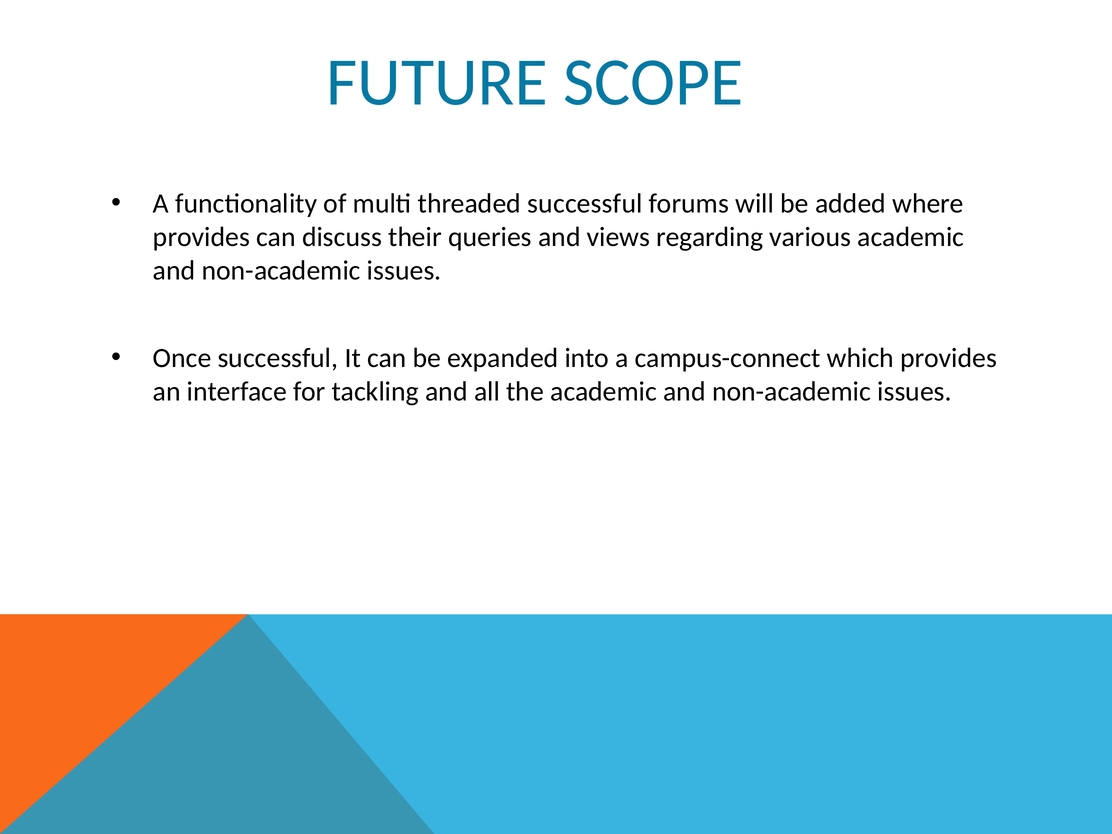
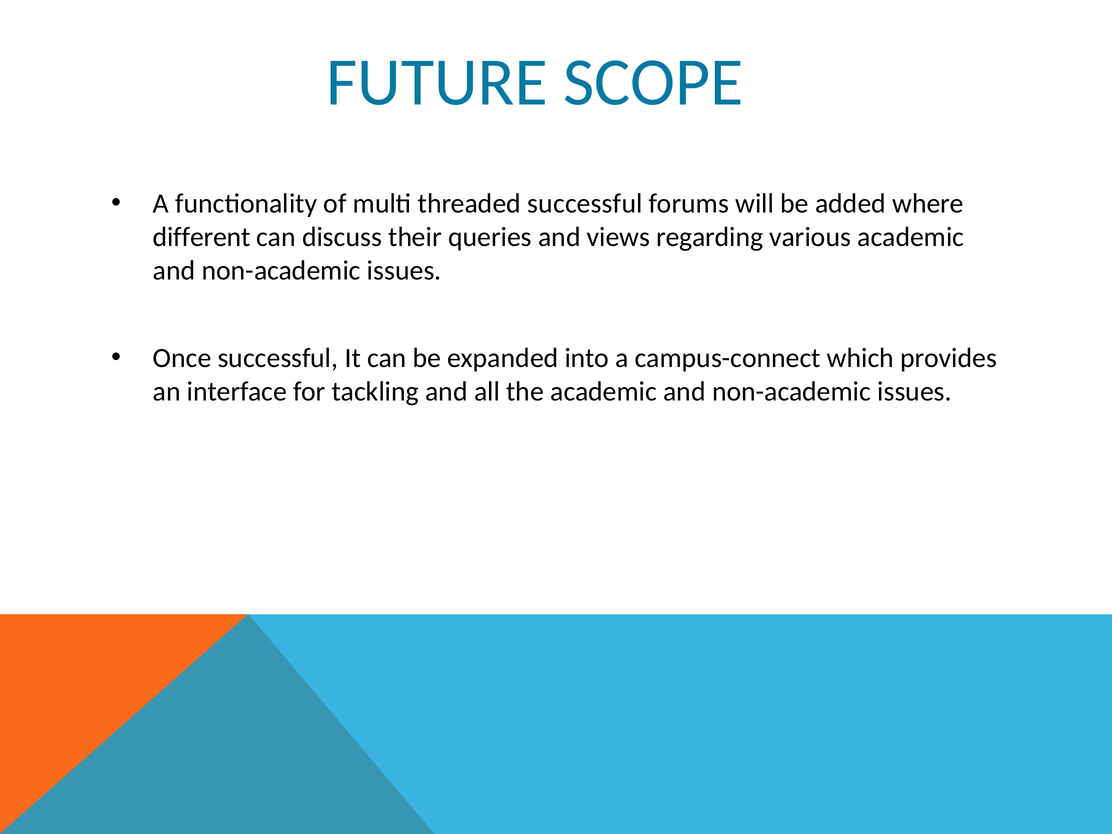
provides at (202, 237): provides -> different
